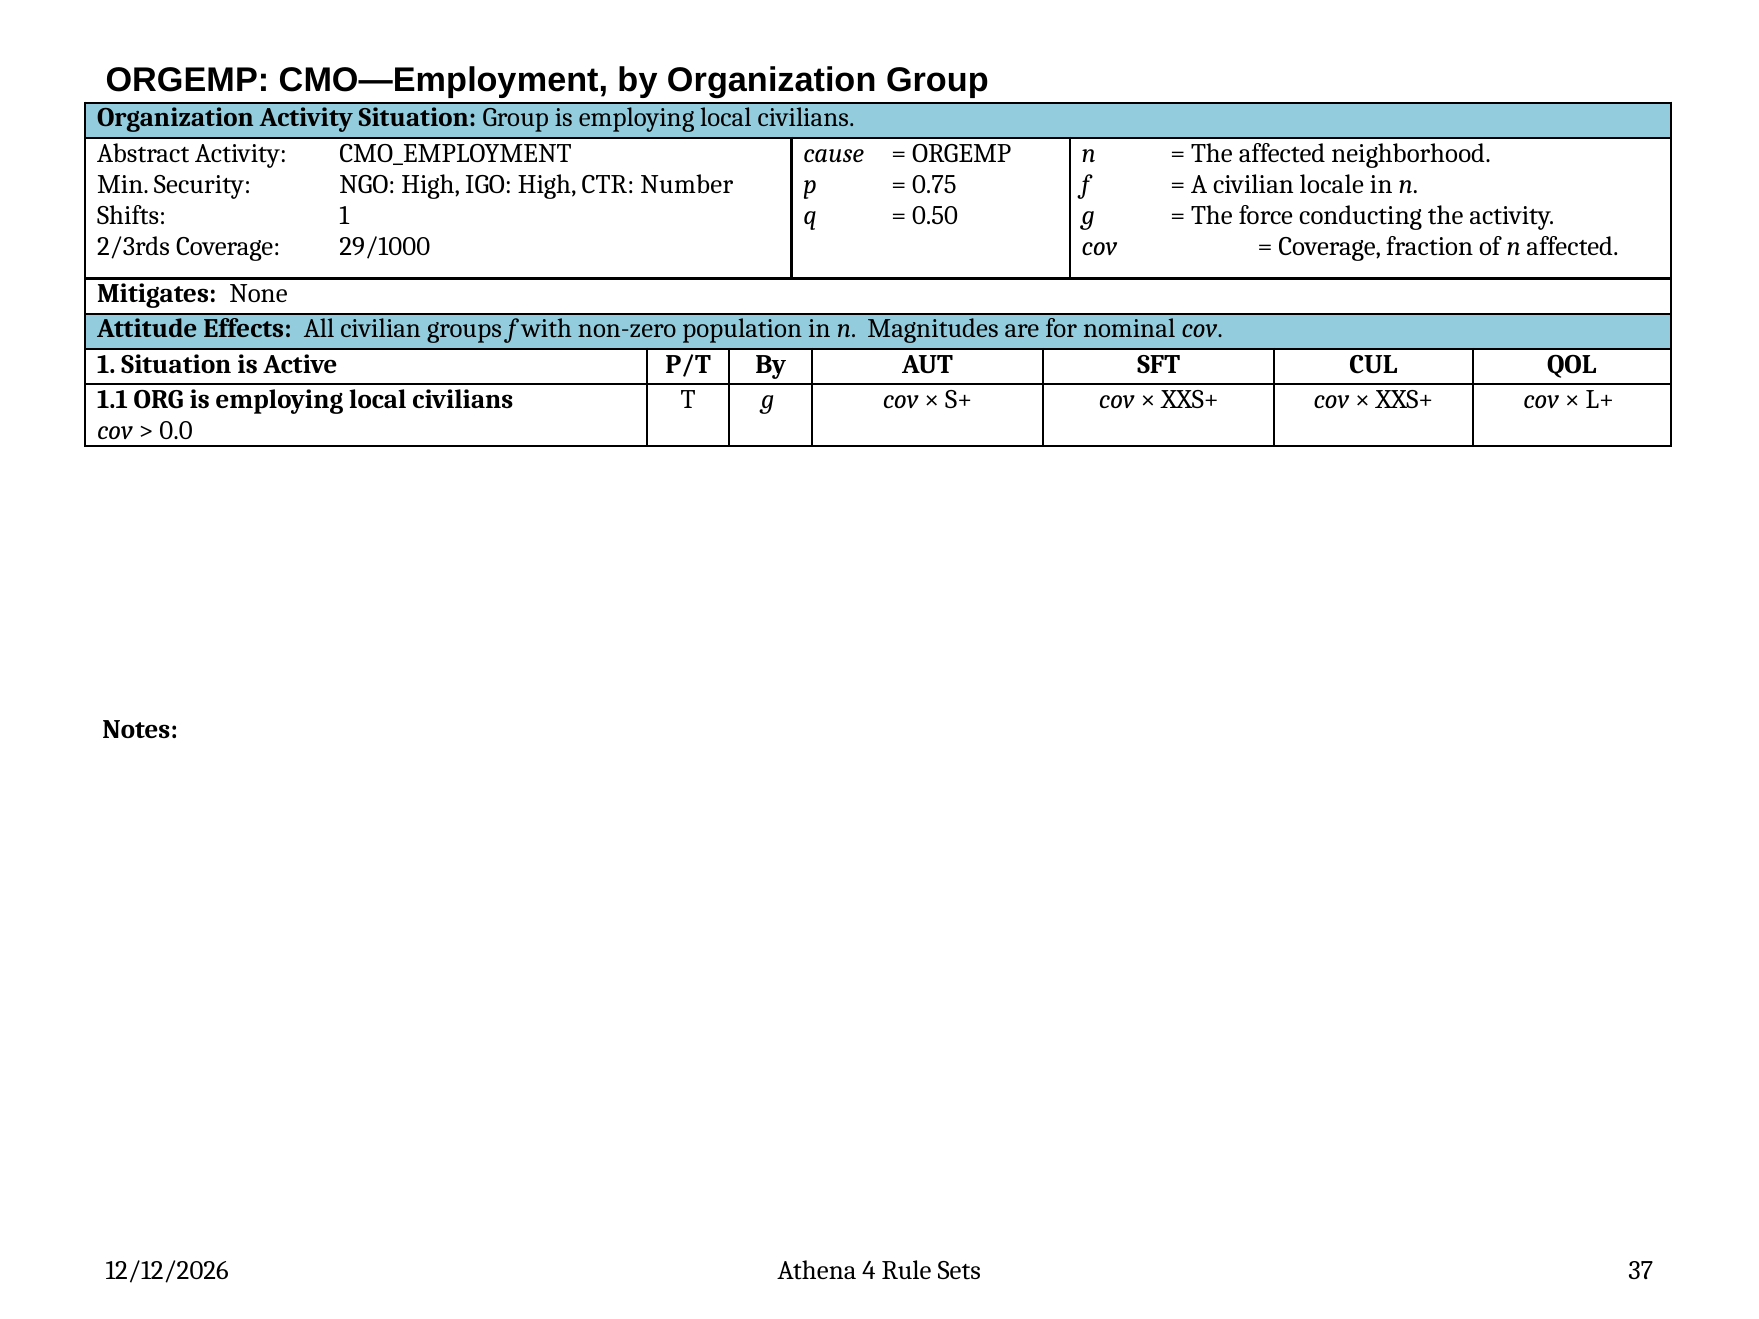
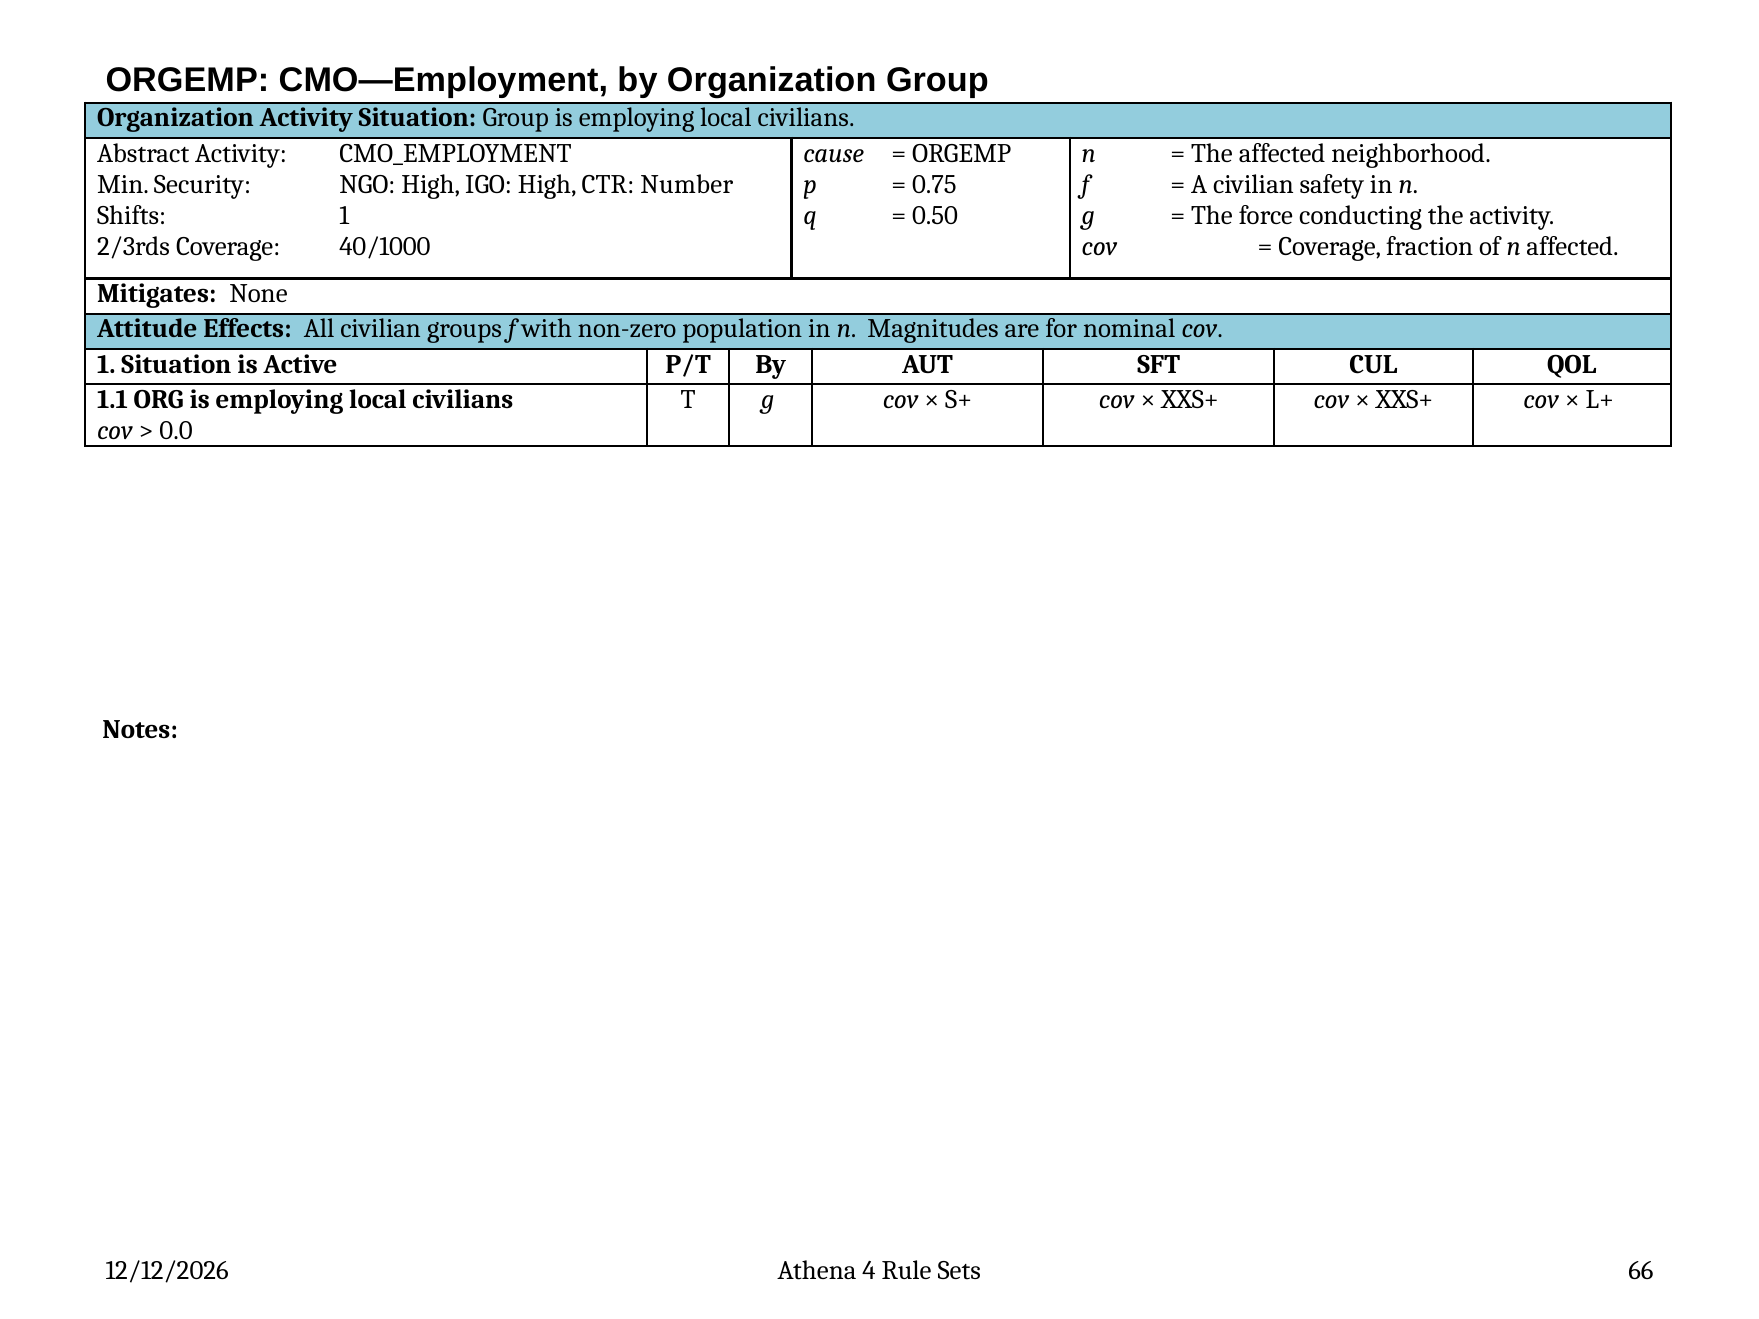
locale: locale -> safety
29/1000: 29/1000 -> 40/1000
37: 37 -> 66
